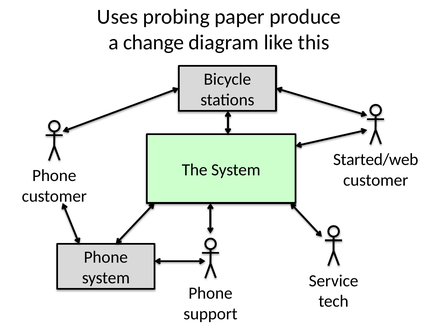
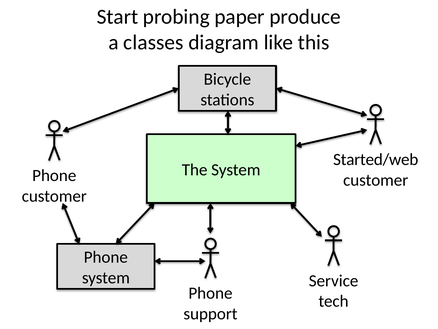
Uses: Uses -> Start
change: change -> classes
